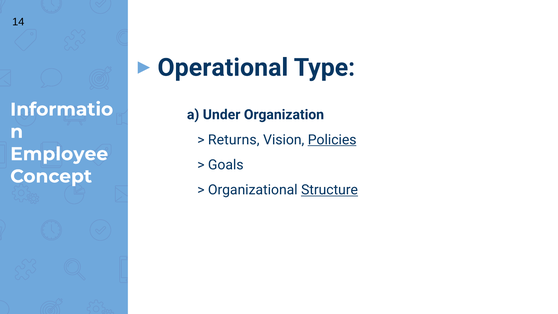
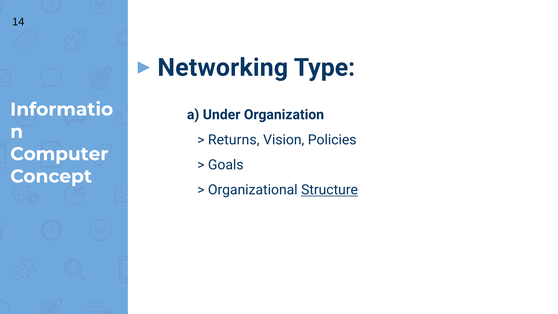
Operational: Operational -> Networking
Policies underline: present -> none
Employee: Employee -> Computer
